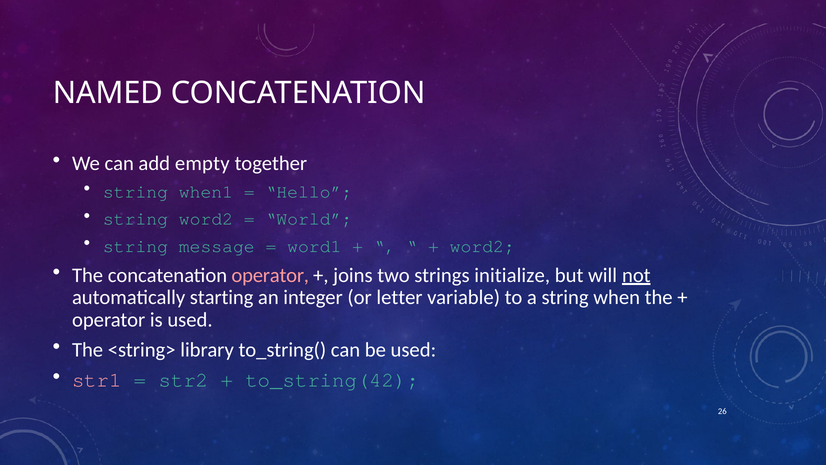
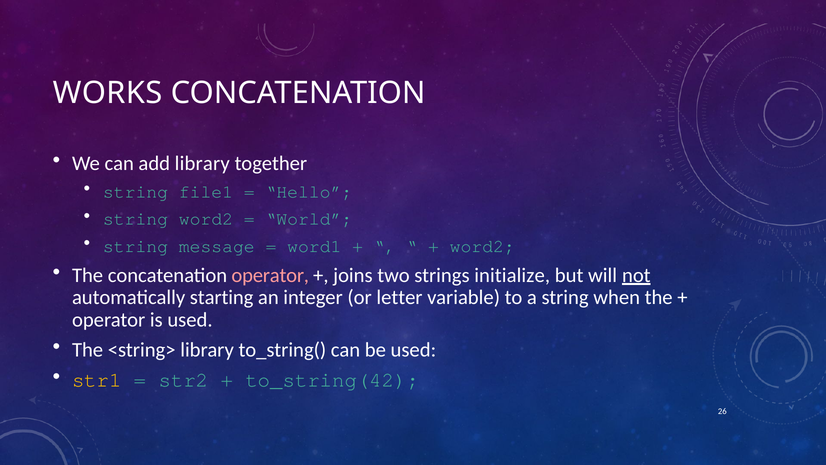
NAMED: NAMED -> WORKS
add empty: empty -> library
when1: when1 -> file1
str1 colour: pink -> yellow
